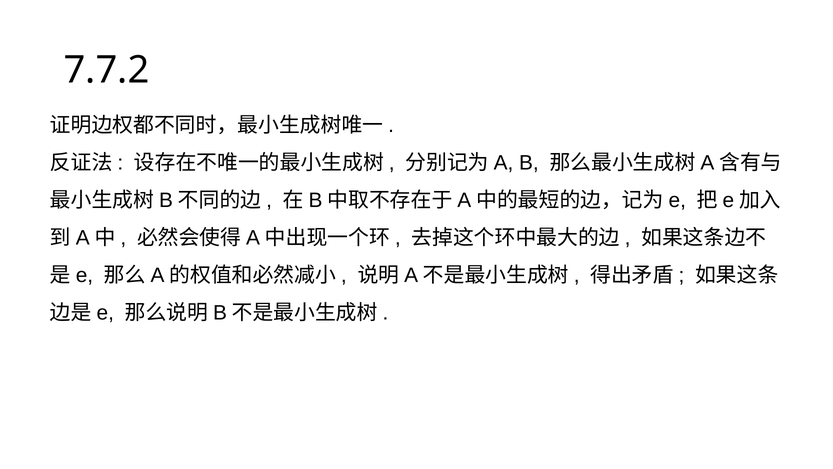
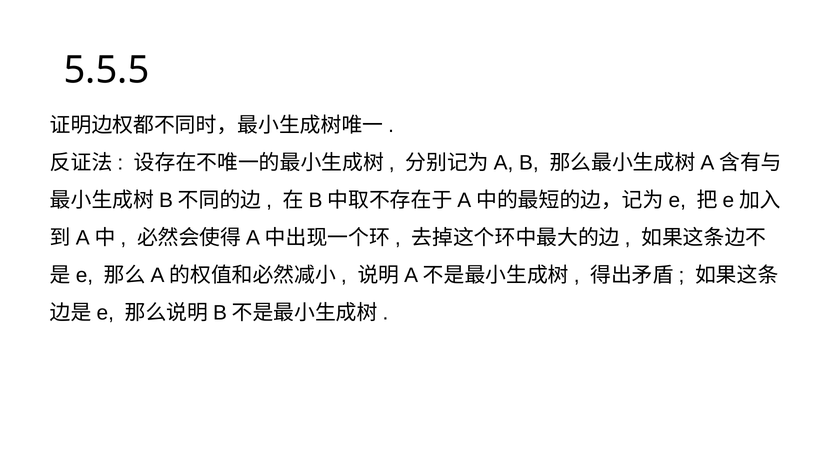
7.7.2: 7.7.2 -> 5.5.5
